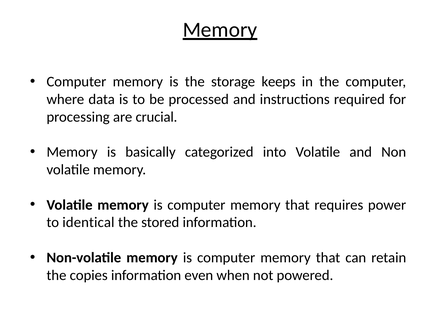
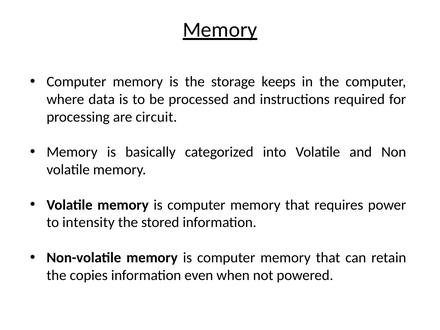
crucial: crucial -> circuit
identical: identical -> intensity
